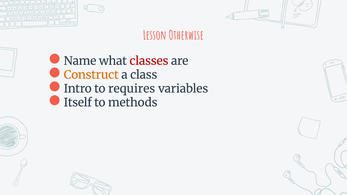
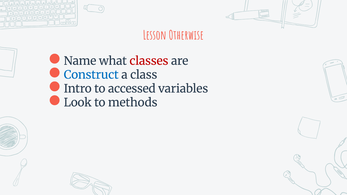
Construct colour: orange -> blue
requires: requires -> accessed
Itself: Itself -> Look
